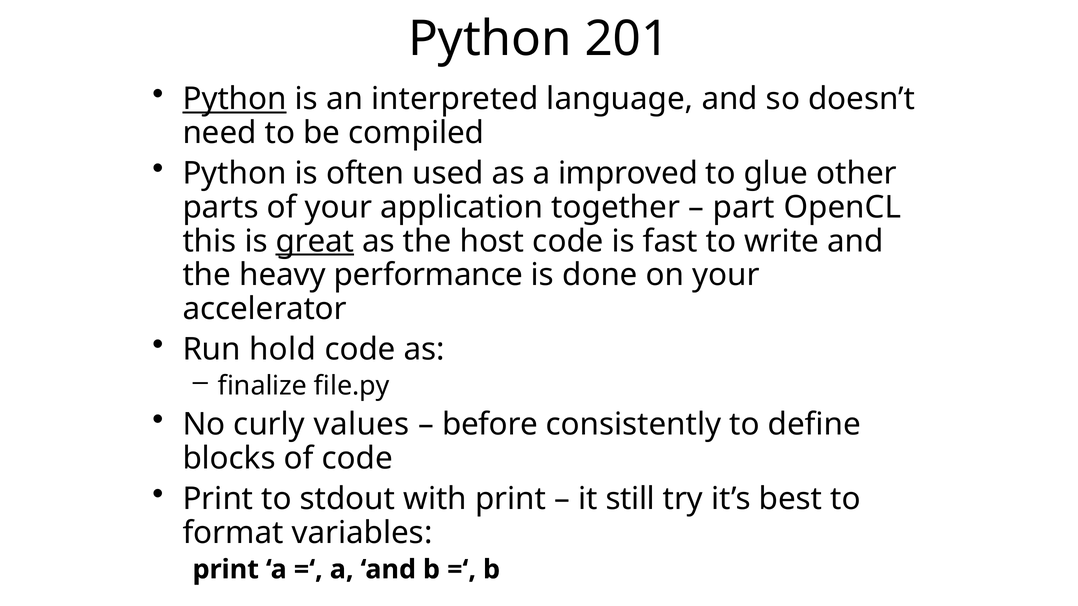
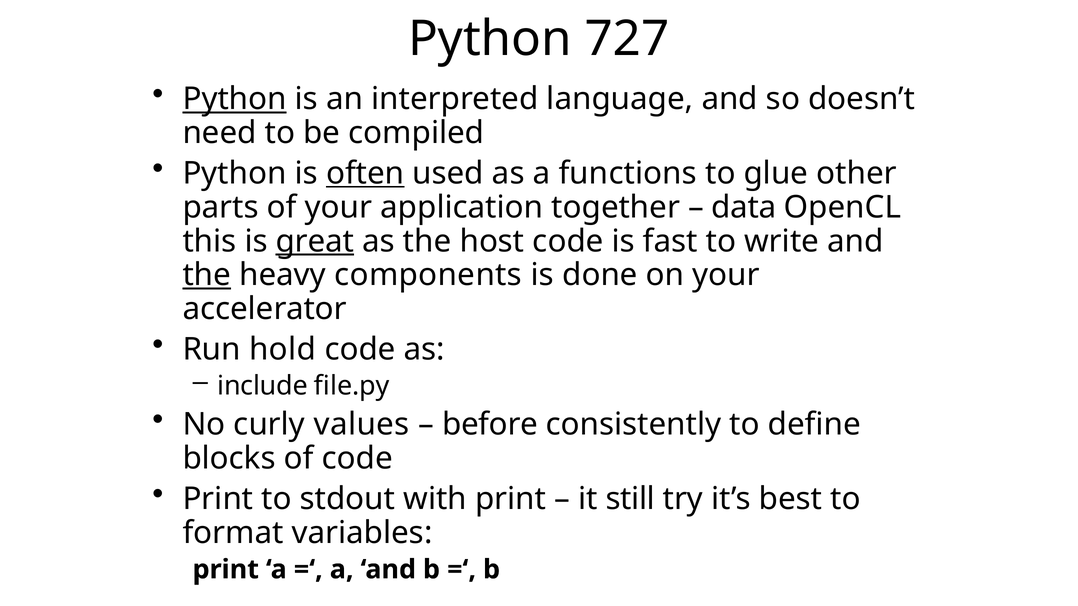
201: 201 -> 727
often underline: none -> present
improved: improved -> functions
part: part -> data
the at (207, 275) underline: none -> present
performance: performance -> components
finalize: finalize -> include
